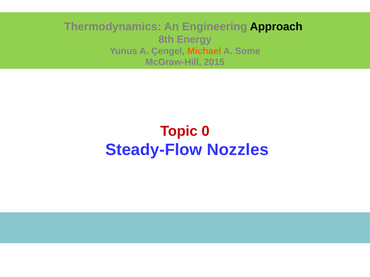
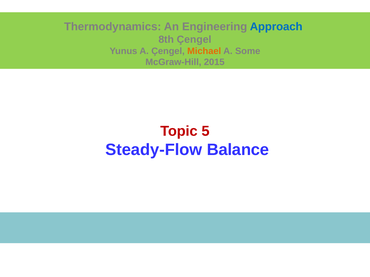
Approach colour: black -> blue
8th Energy: Energy -> Çengel
0: 0 -> 5
Nozzles: Nozzles -> Balance
